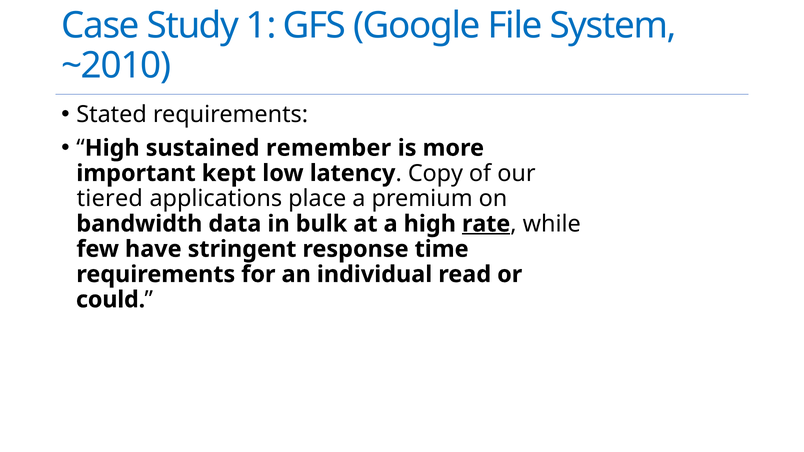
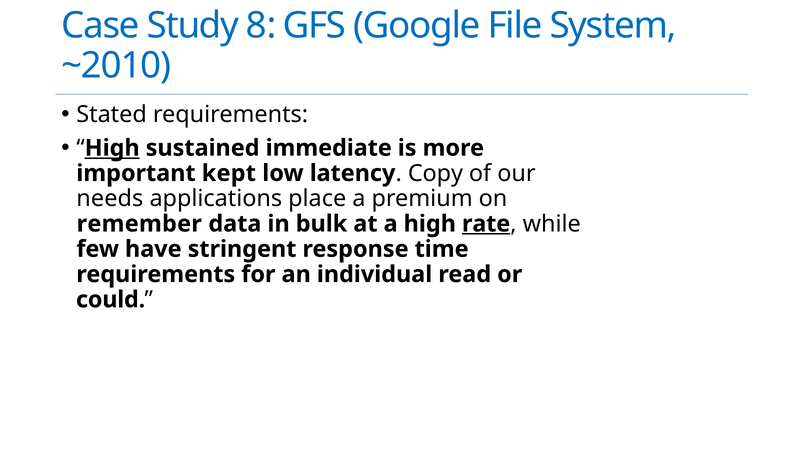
1: 1 -> 8
High at (112, 148) underline: none -> present
remember: remember -> immediate
tiered: tiered -> needs
bandwidth: bandwidth -> remember
